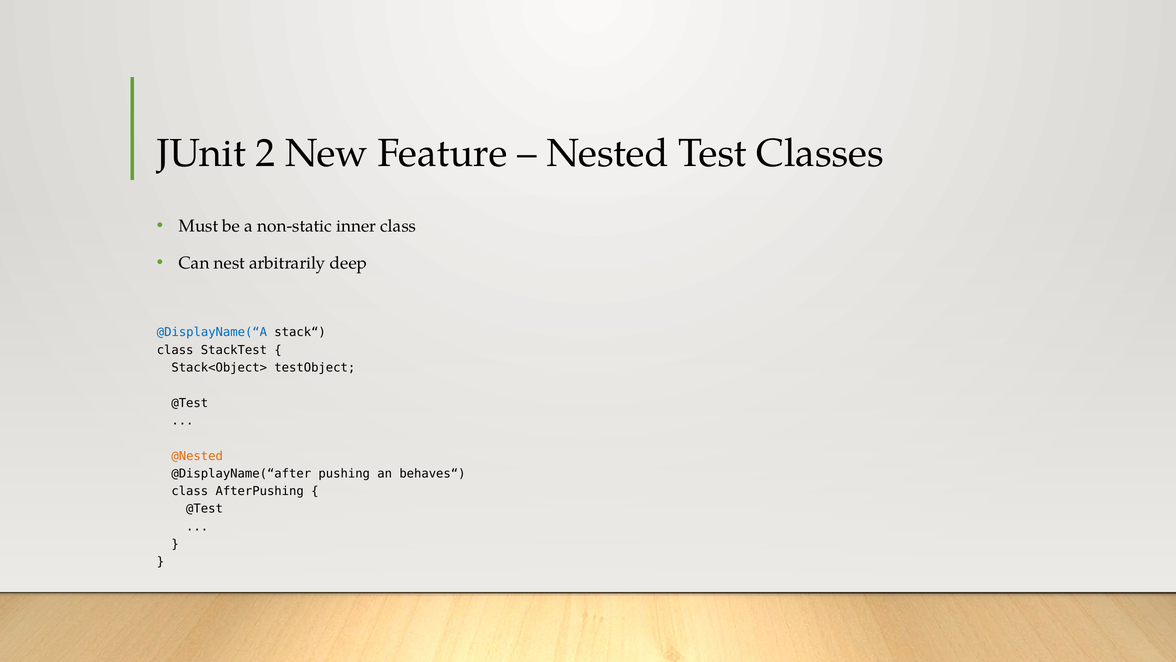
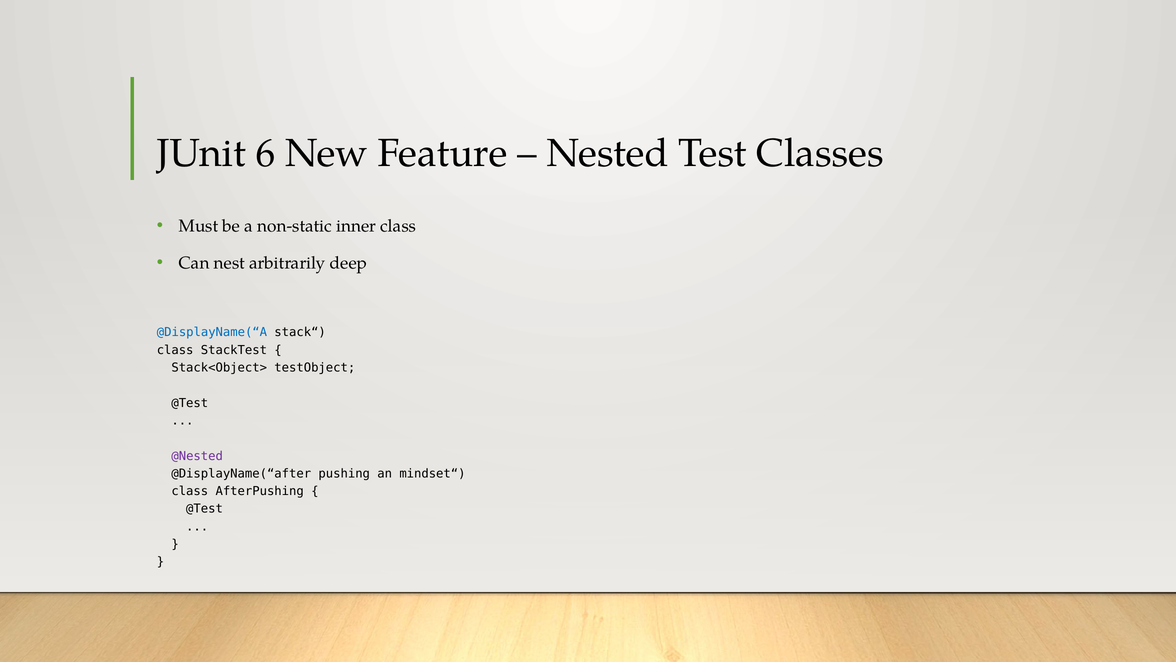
2: 2 -> 6
@Nested colour: orange -> purple
behaves“: behaves“ -> mindset“
